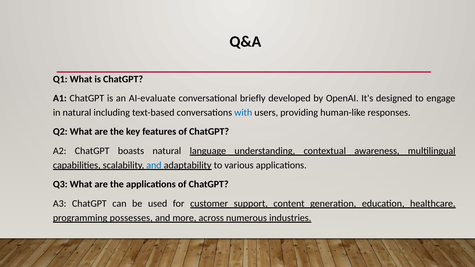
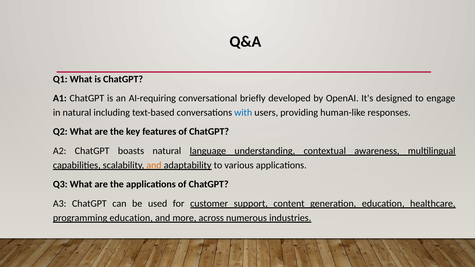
AI-evaluate: AI-evaluate -> AI-requiring
and at (154, 165) colour: blue -> orange
programming possesses: possesses -> education
